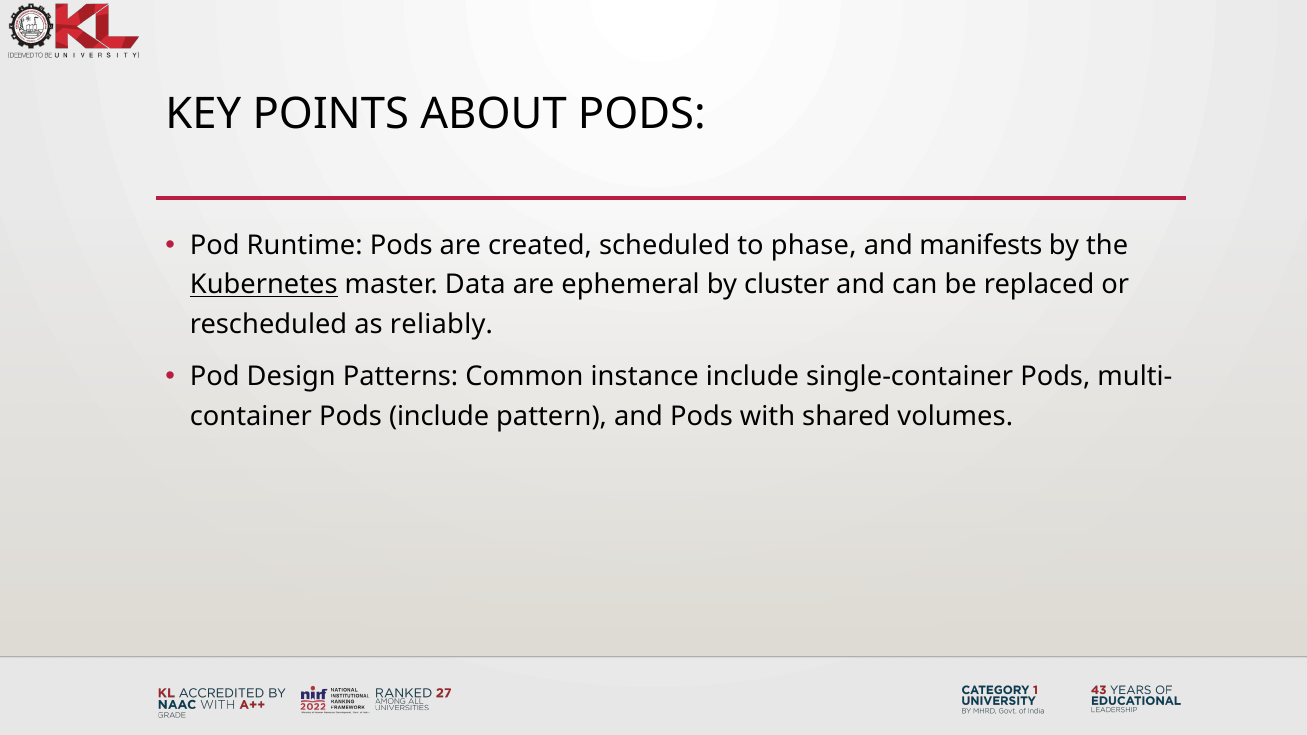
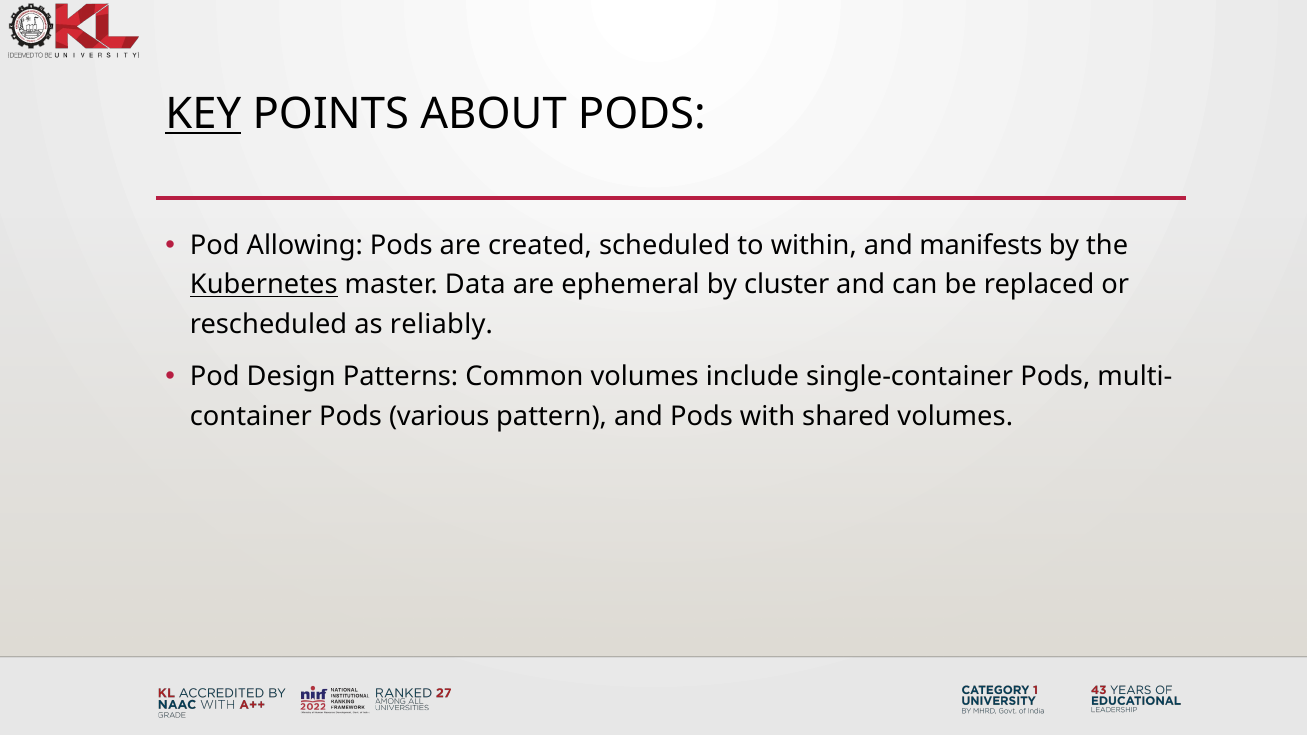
KEY underline: none -> present
Runtime: Runtime -> Allowing
phase: phase -> within
Common instance: instance -> volumes
Pods include: include -> various
